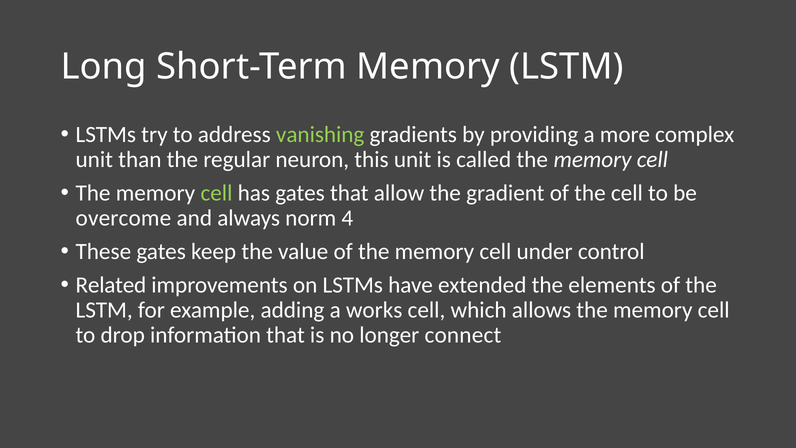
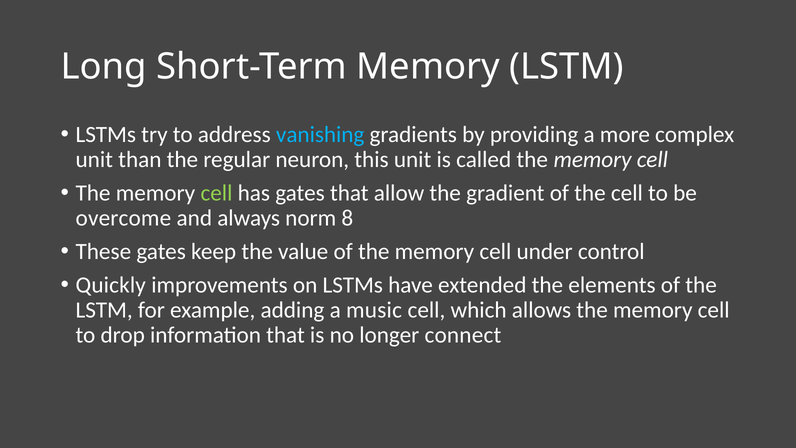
vanishing colour: light green -> light blue
4: 4 -> 8
Related: Related -> Quickly
works: works -> music
